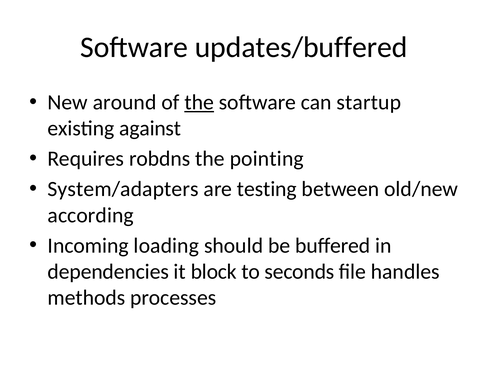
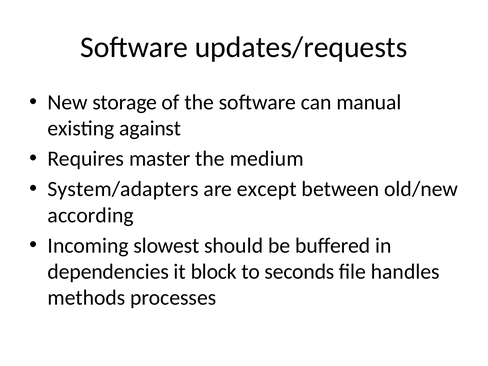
updates/buffered: updates/buffered -> updates/requests
around: around -> storage
the at (199, 102) underline: present -> none
startup: startup -> manual
robdns: robdns -> master
pointing: pointing -> medium
testing: testing -> except
loading: loading -> slowest
